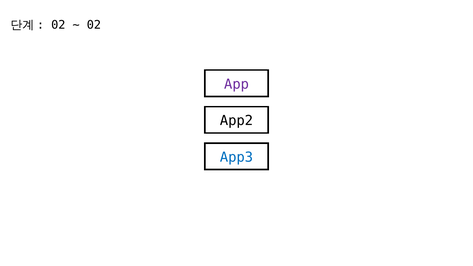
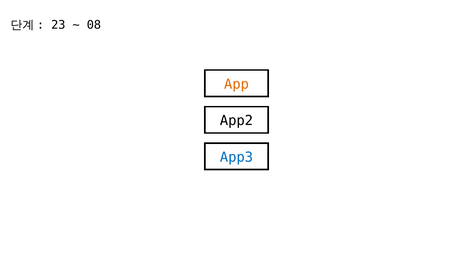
02 at (58, 25): 02 -> 23
02 at (94, 25): 02 -> 08
App colour: purple -> orange
